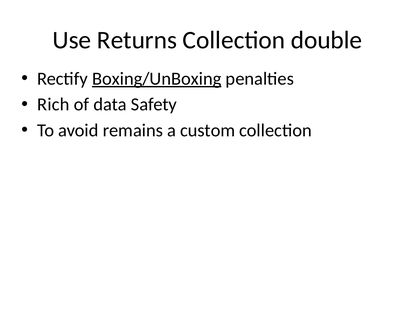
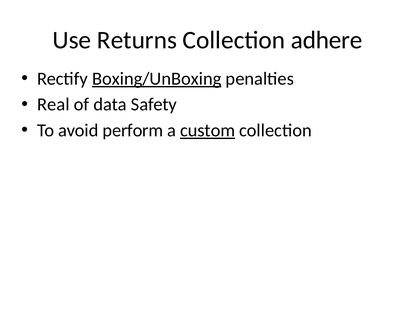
double: double -> adhere
Rich: Rich -> Real
remains: remains -> perform
custom underline: none -> present
